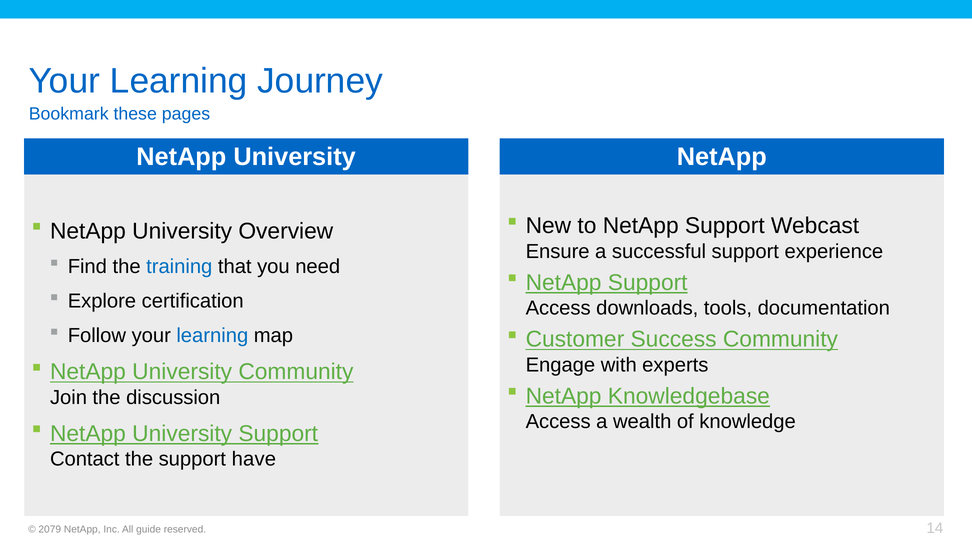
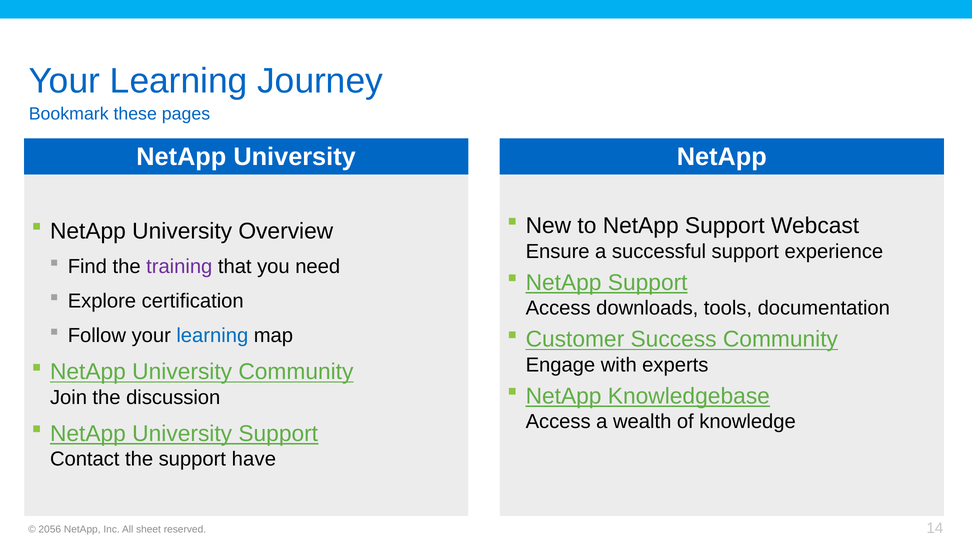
training colour: blue -> purple
2079: 2079 -> 2056
guide: guide -> sheet
